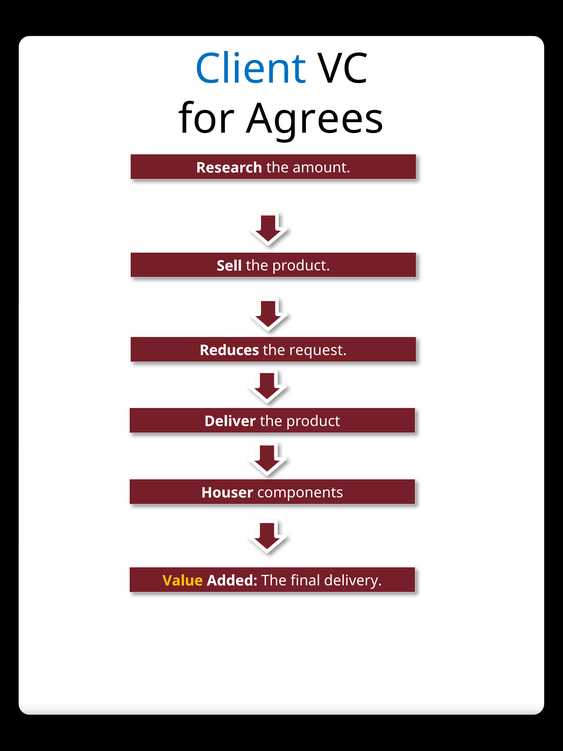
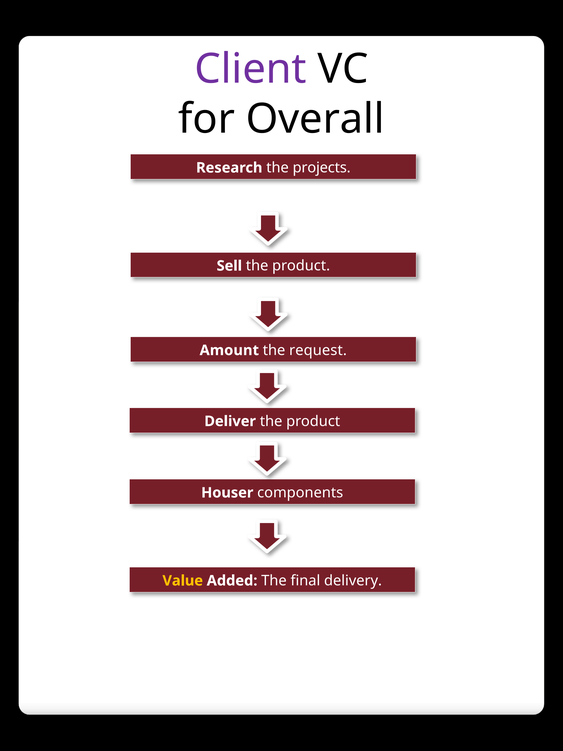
Client colour: blue -> purple
Agrees: Agrees -> Overall
amount: amount -> projects
Reduces: Reduces -> Amount
